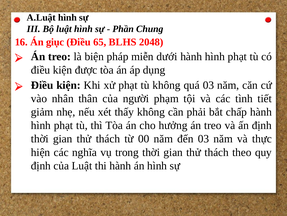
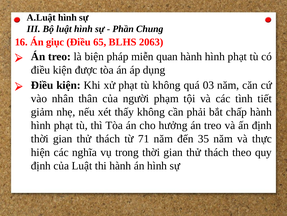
2048: 2048 -> 2063
dưới: dưới -> quan
00: 00 -> 71
đến 03: 03 -> 35
